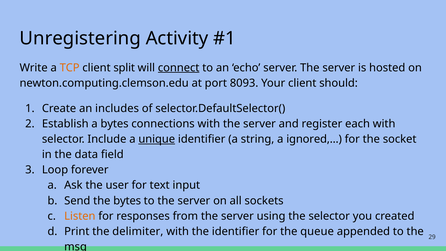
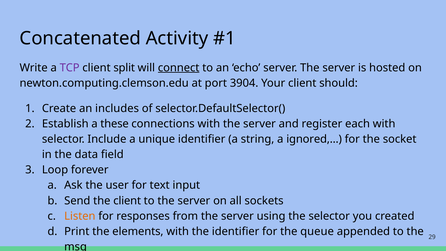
Unregistering: Unregistering -> Concatenated
TCP colour: orange -> purple
8093: 8093 -> 3904
a bytes: bytes -> these
unique underline: present -> none
the bytes: bytes -> client
delimiter: delimiter -> elements
